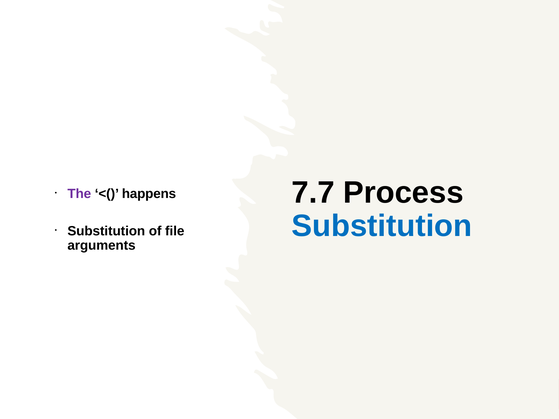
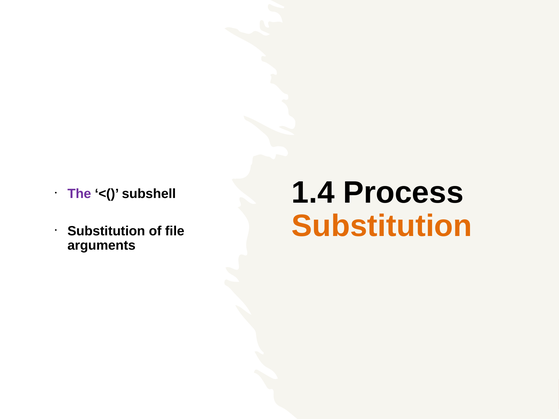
7.7: 7.7 -> 1.4
happens: happens -> subshell
Substitution at (382, 226) colour: blue -> orange
